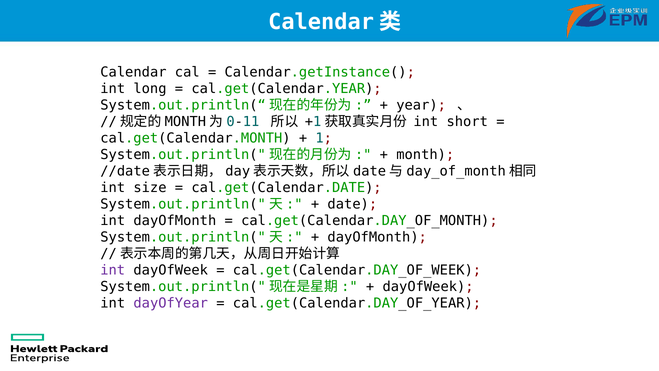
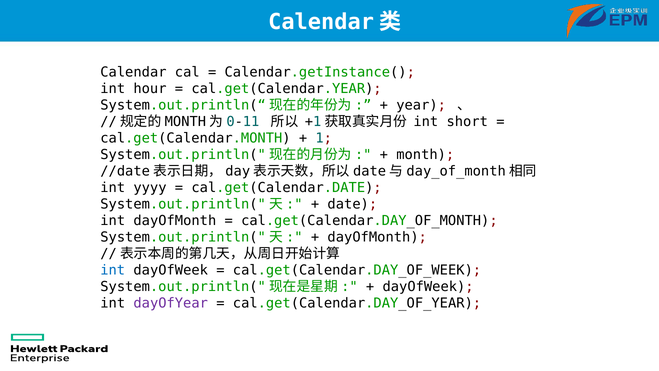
long: long -> hour
size: size -> yyyy
int at (113, 270) colour: purple -> blue
